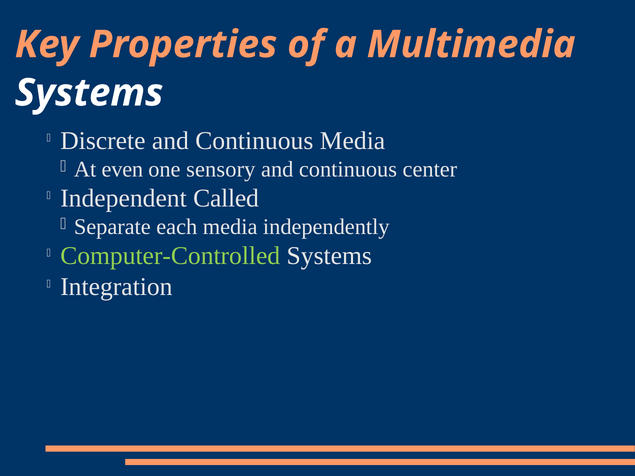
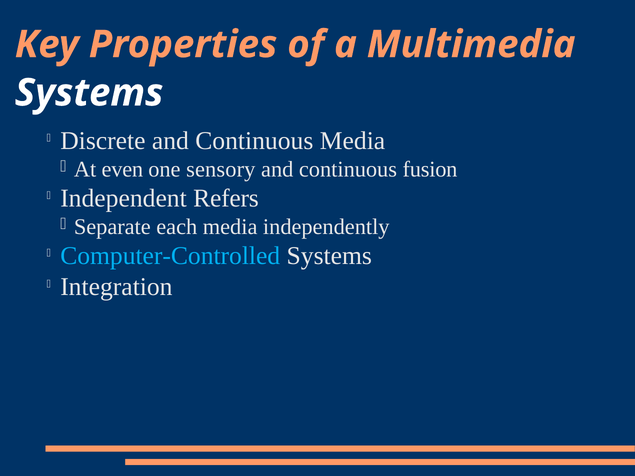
center: center -> fusion
Called: Called -> Refers
Computer-Controlled colour: light green -> light blue
